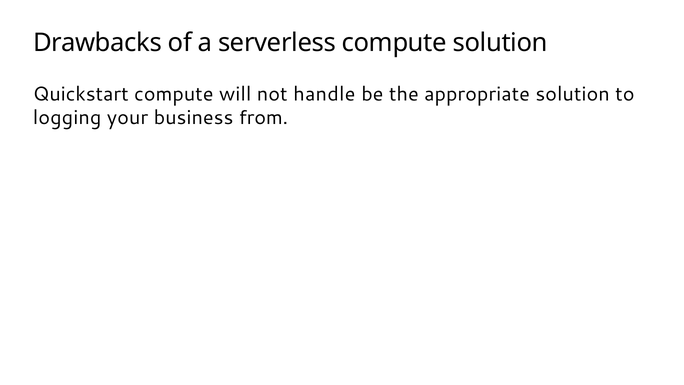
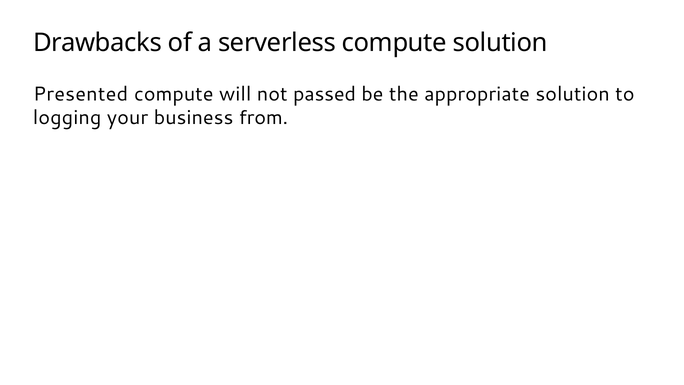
Quickstart: Quickstart -> Presented
handle: handle -> passed
